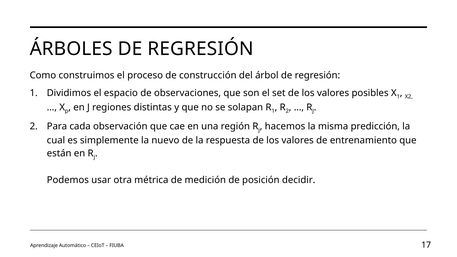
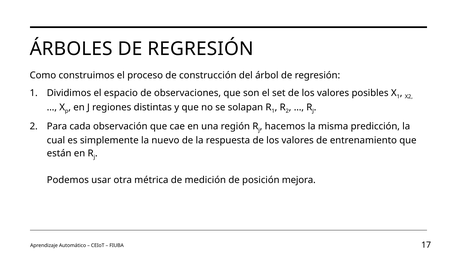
decidir: decidir -> mejora
